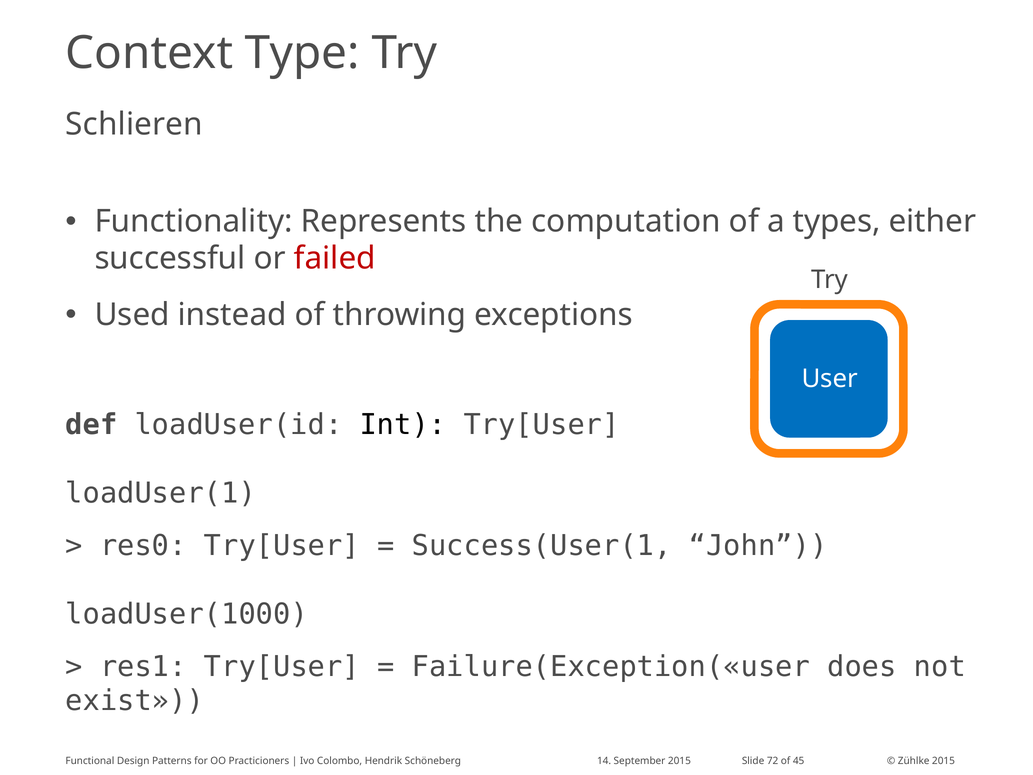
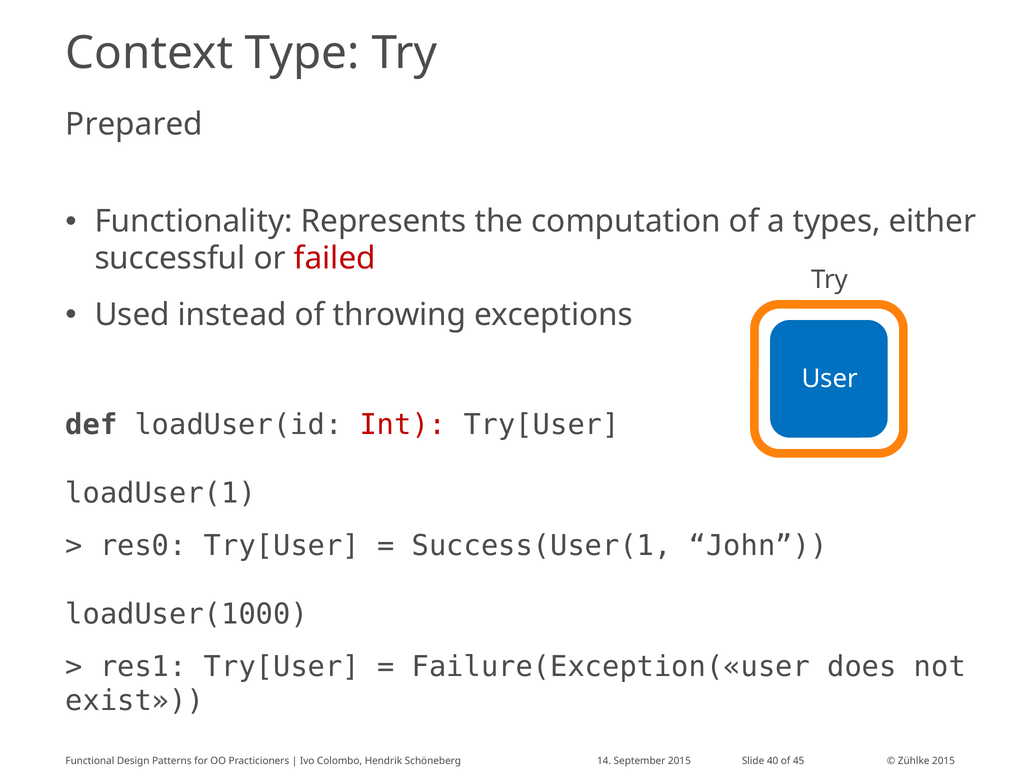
Schlieren: Schlieren -> Prepared
Int colour: black -> red
72: 72 -> 40
